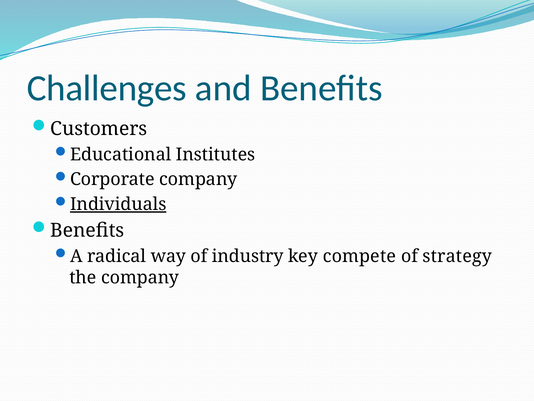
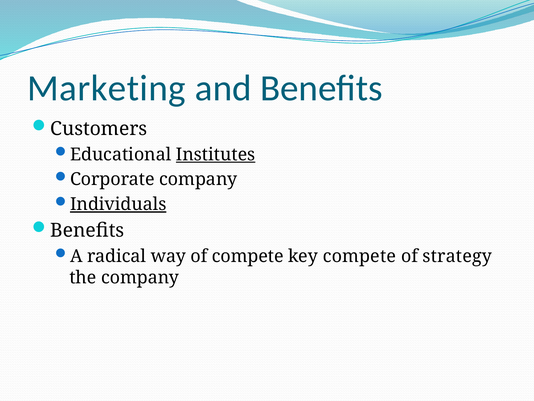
Challenges: Challenges -> Marketing
Institutes underline: none -> present
of industry: industry -> compete
